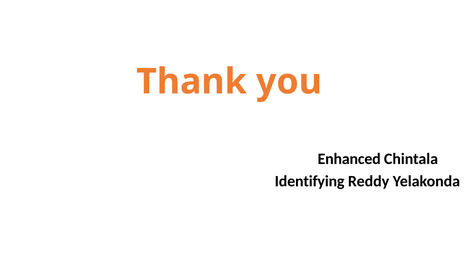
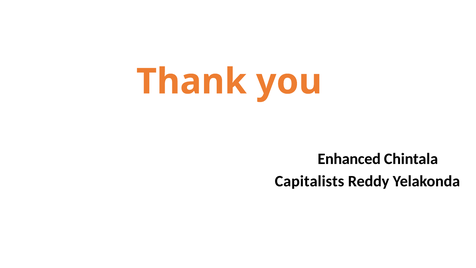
Identifying: Identifying -> Capitalists
